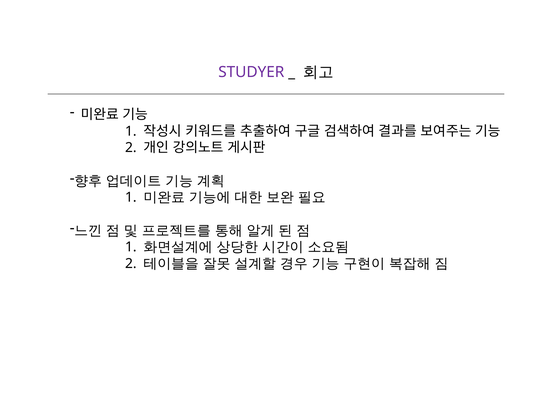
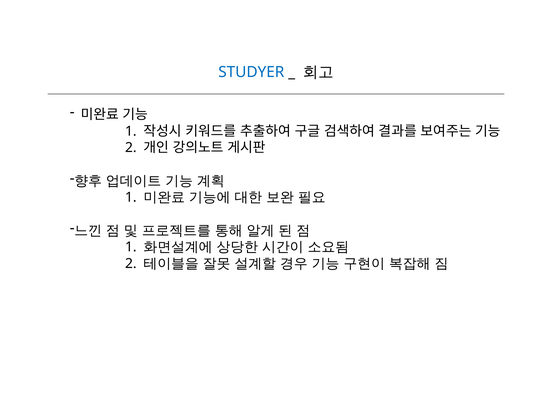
STUDYER colour: purple -> blue
